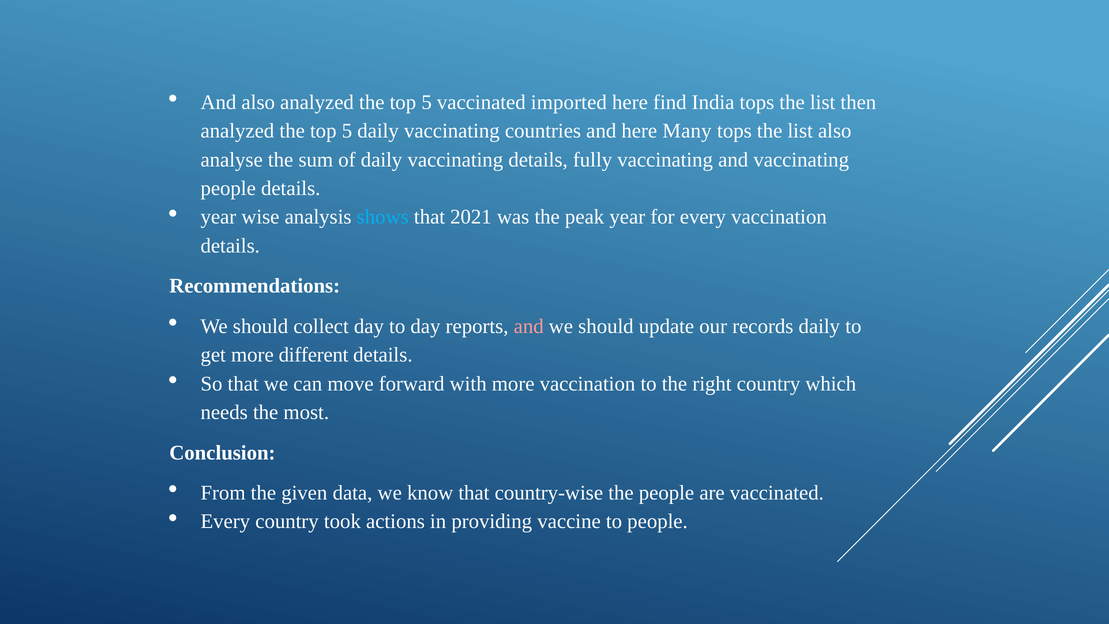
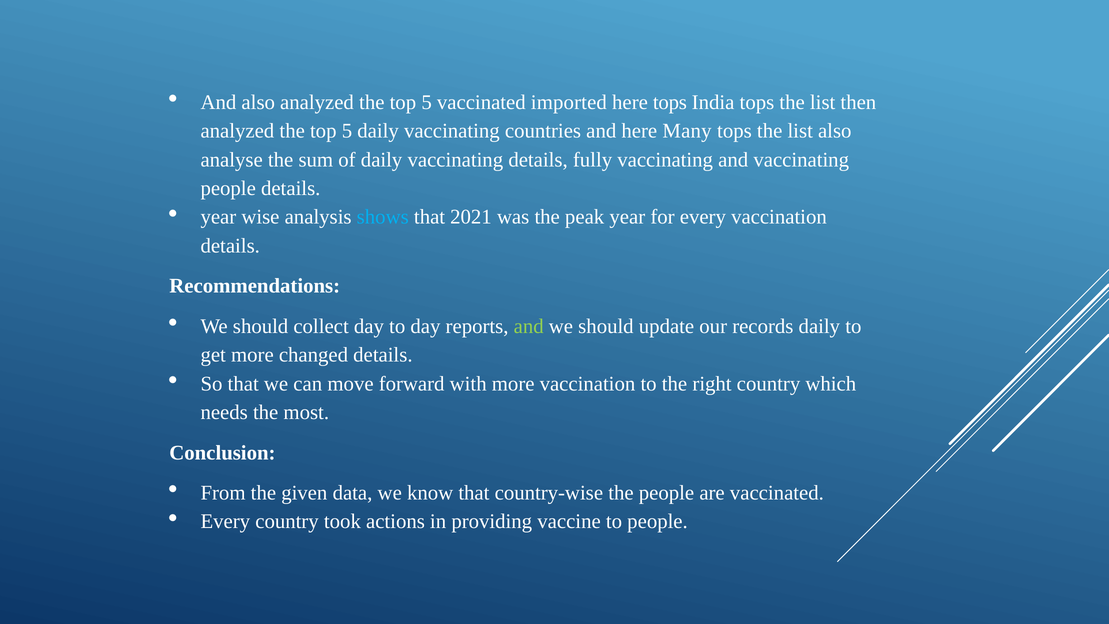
here find: find -> tops
and at (529, 326) colour: pink -> light green
different: different -> changed
